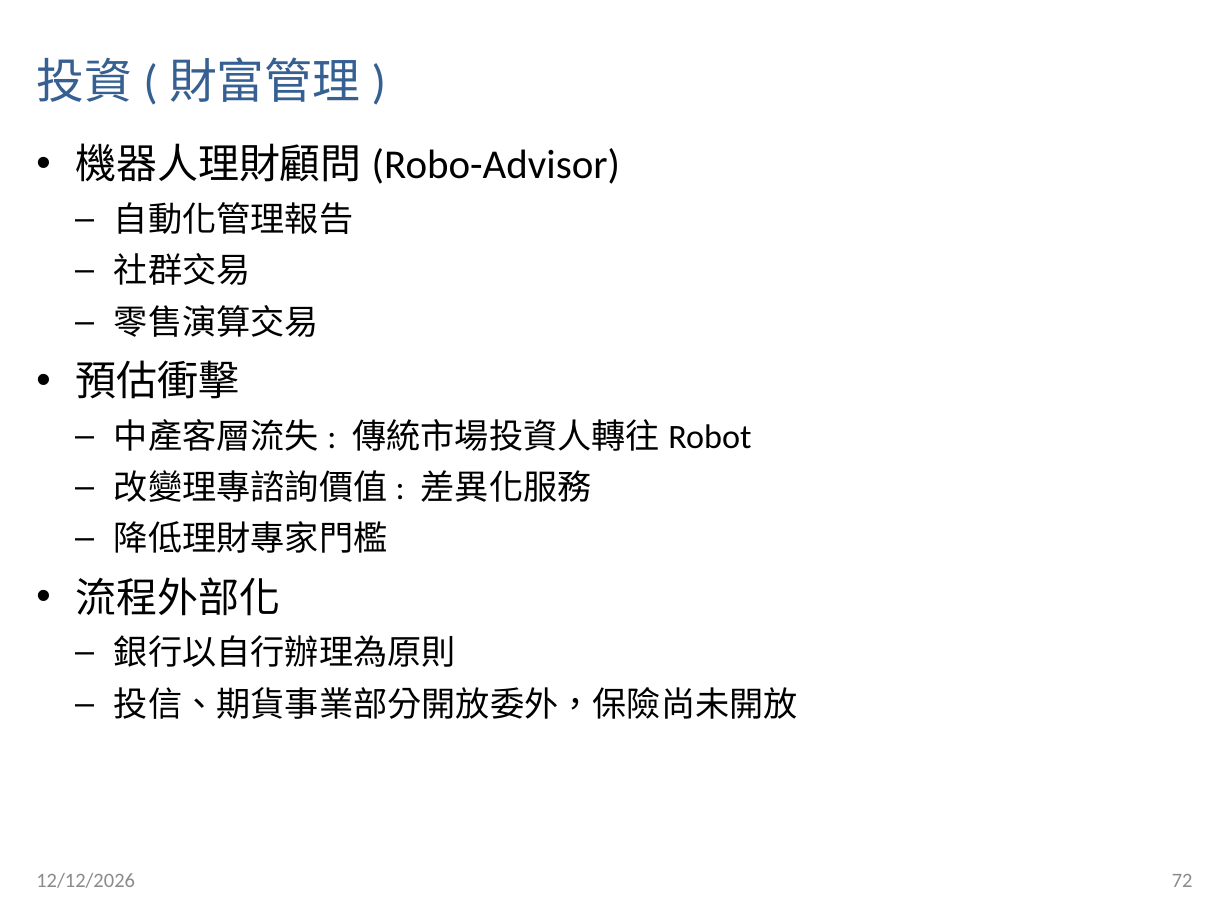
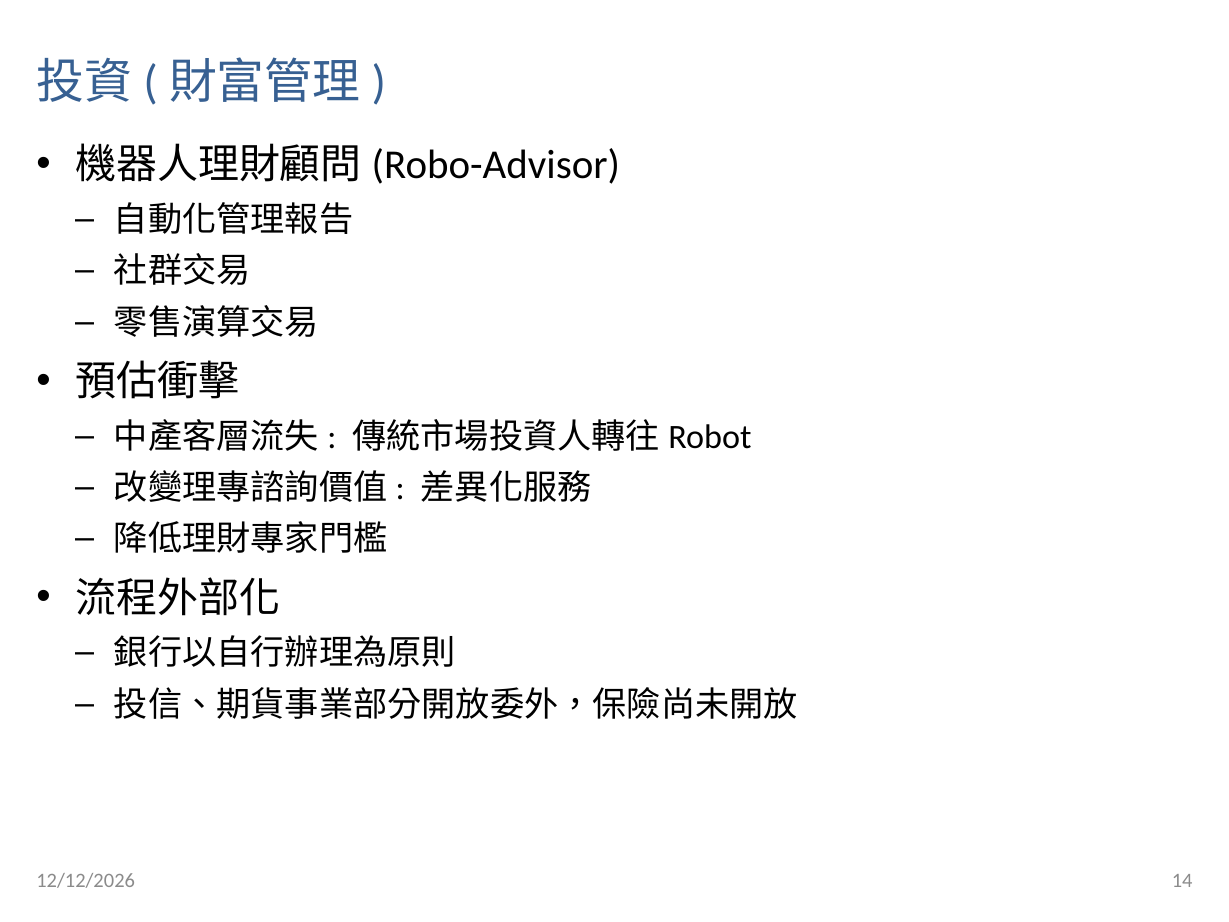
72: 72 -> 14
